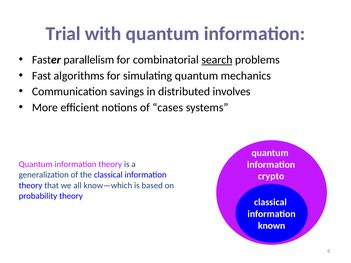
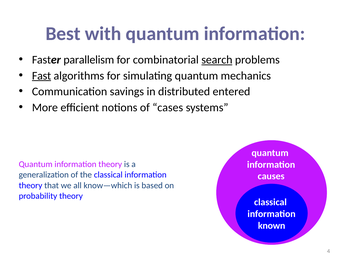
Trial: Trial -> Best
Fast underline: none -> present
involves: involves -> entered
crypto: crypto -> causes
